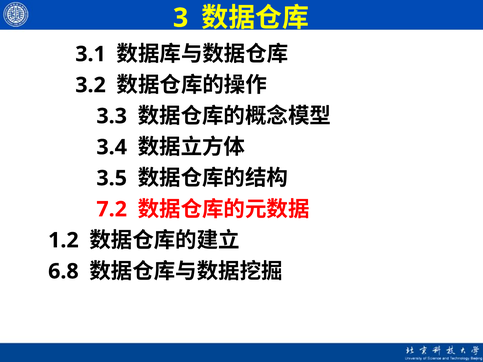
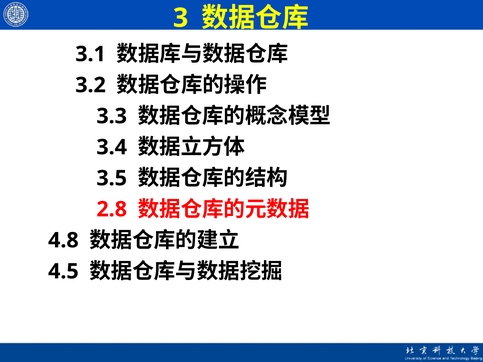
7.2: 7.2 -> 2.8
1.2: 1.2 -> 4.8
6.8: 6.8 -> 4.5
